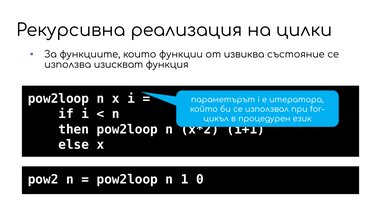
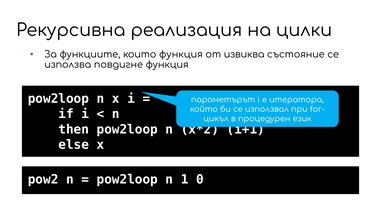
които функции: функции -> функция
изискват: изискват -> повдигне
